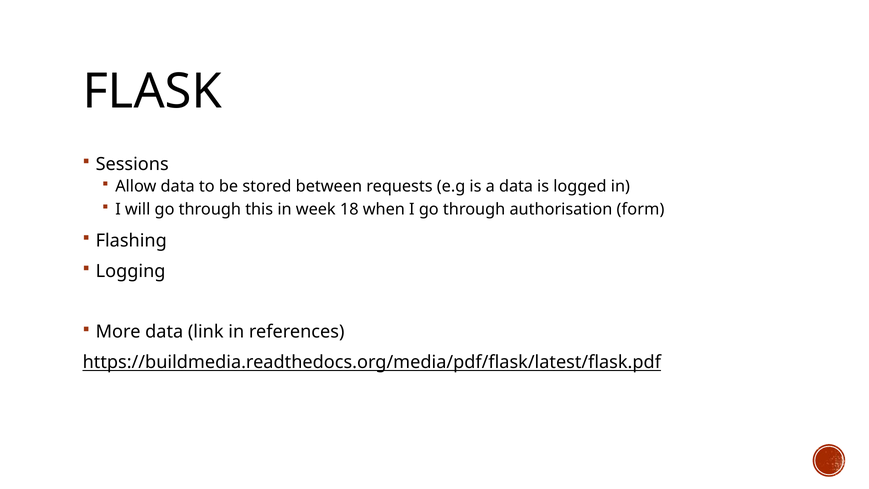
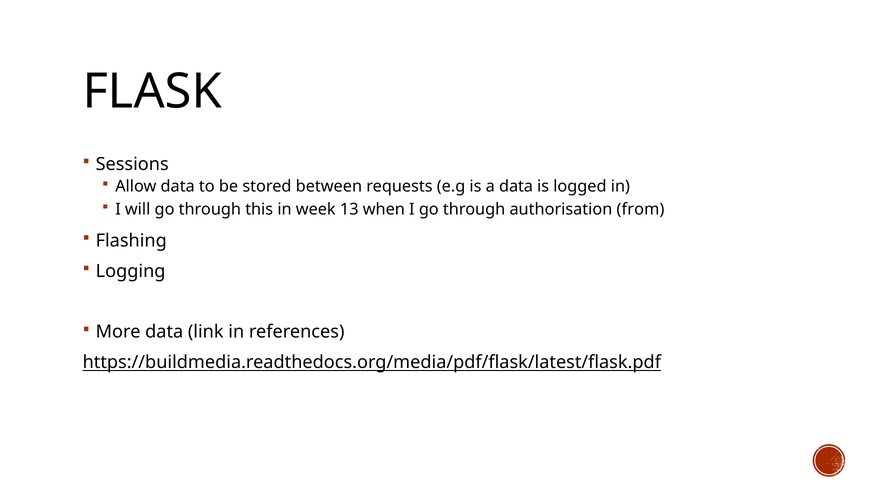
18: 18 -> 13
form: form -> from
